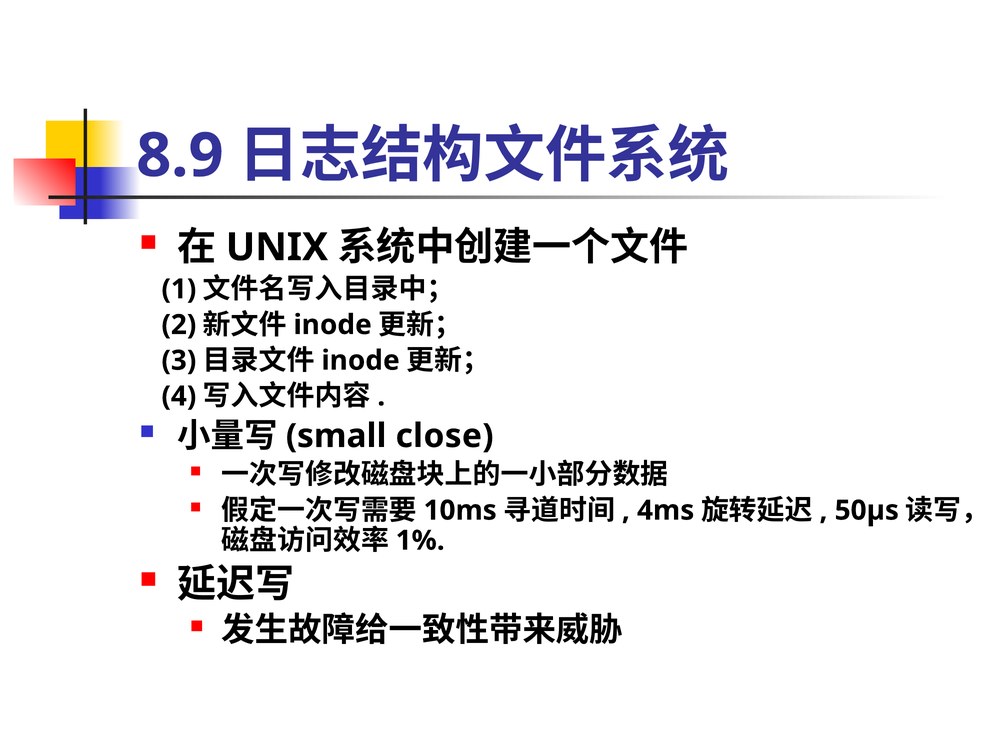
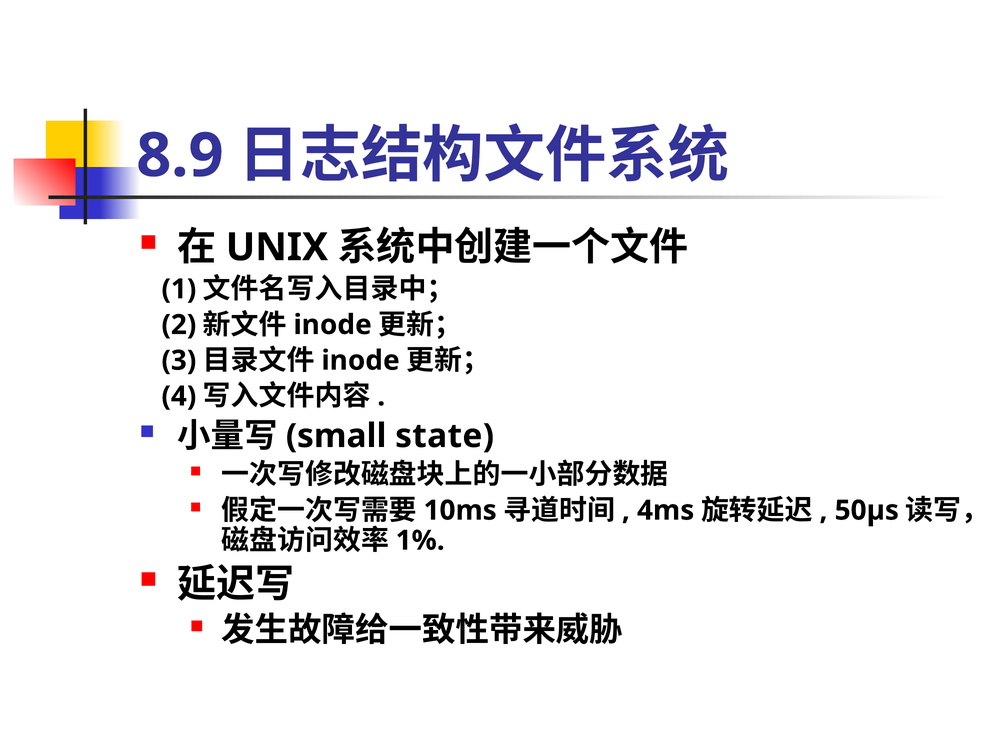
close: close -> state
